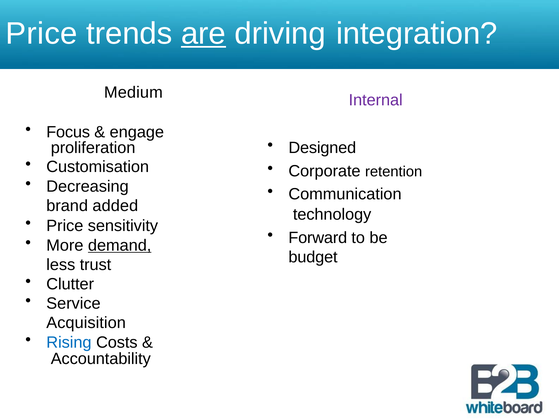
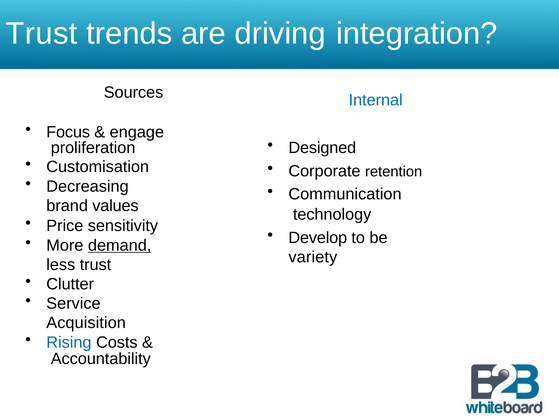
Price at (42, 34): Price -> Trust
are underline: present -> none
Medium: Medium -> Sources
Internal colour: purple -> blue
added: added -> values
Forward: Forward -> Develop
budget: budget -> variety
